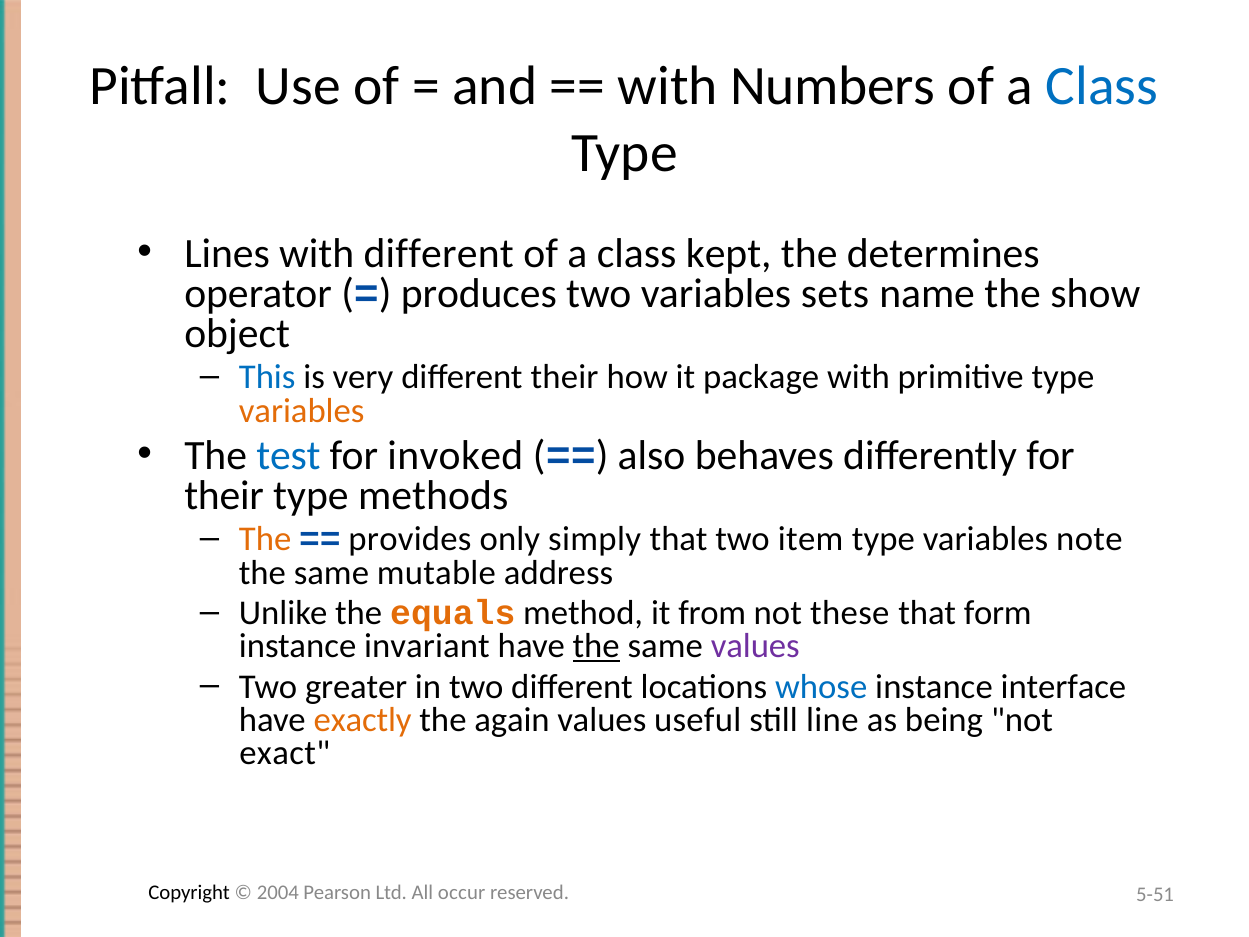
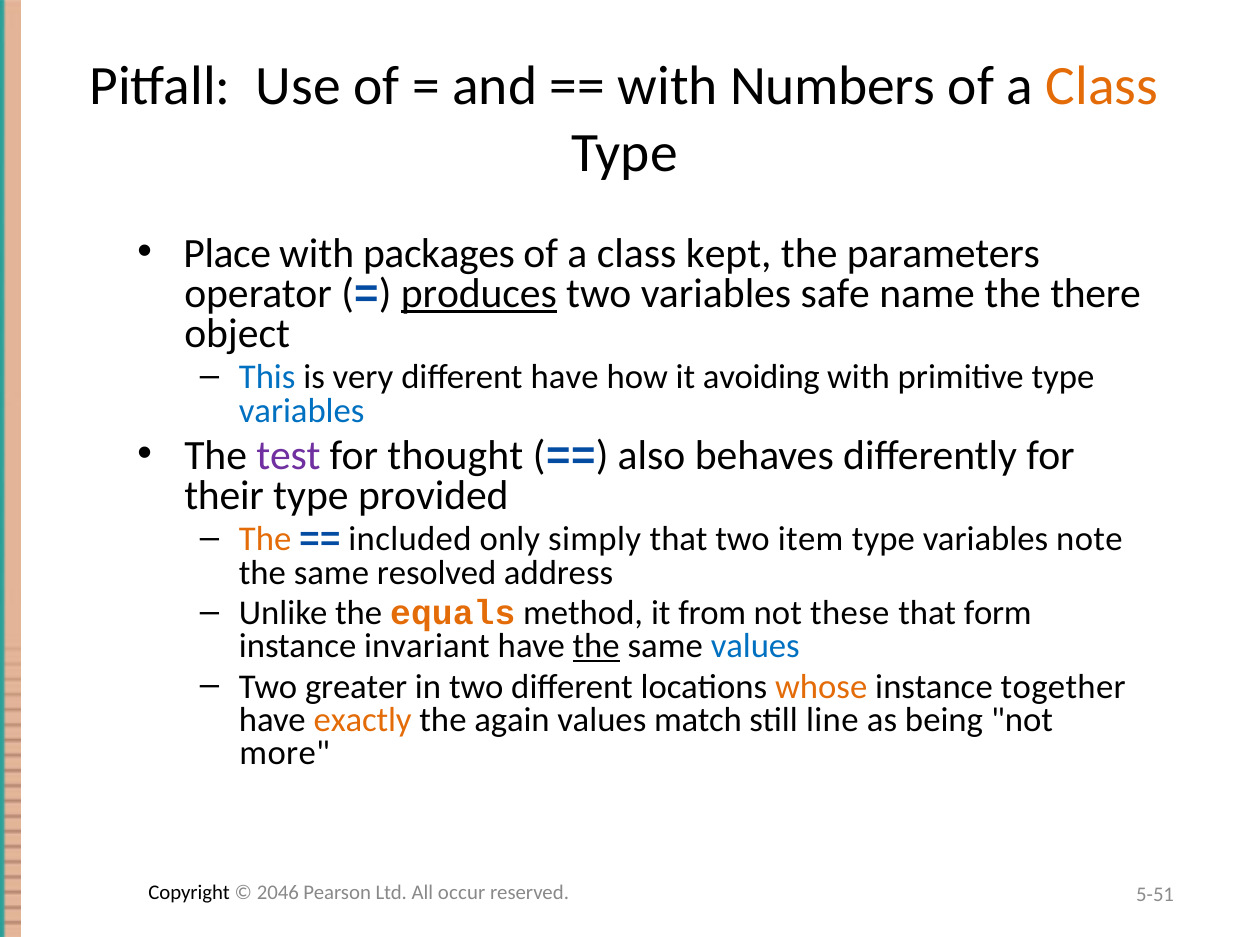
Class at (1102, 86) colour: blue -> orange
Lines: Lines -> Place
with different: different -> packages
determines: determines -> parameters
produces underline: none -> present
sets: sets -> safe
show: show -> there
different their: their -> have
package: package -> avoiding
variables at (302, 411) colour: orange -> blue
test colour: blue -> purple
invoked: invoked -> thought
methods: methods -> provided
provides: provides -> included
mutable: mutable -> resolved
values at (755, 646) colour: purple -> blue
whose colour: blue -> orange
interface: interface -> together
useful: useful -> match
exact: exact -> more
2004: 2004 -> 2046
